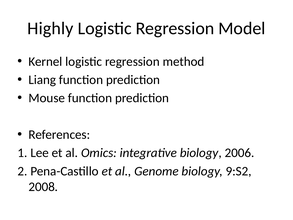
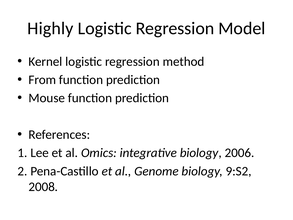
Liang: Liang -> From
